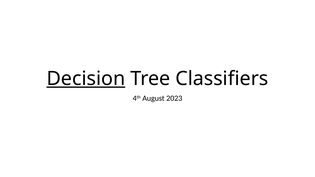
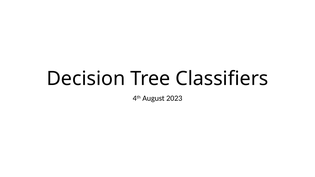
Decision underline: present -> none
